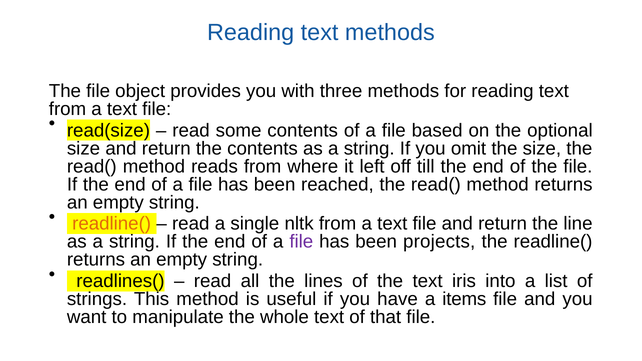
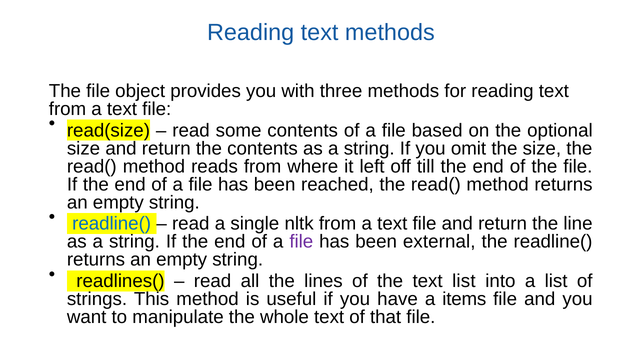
readline( at (112, 224) colour: orange -> blue
projects: projects -> external
text iris: iris -> list
